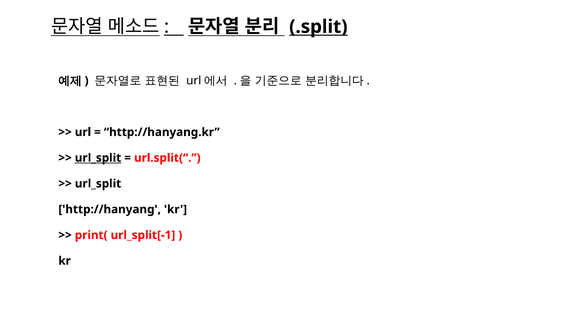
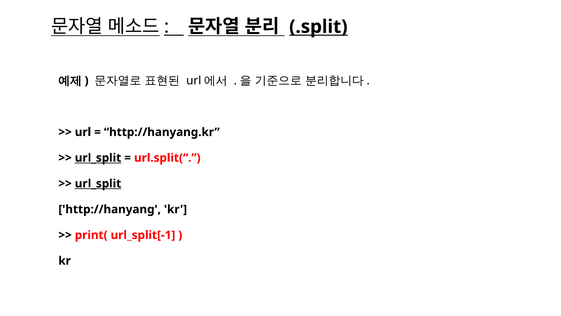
url_split at (98, 183) underline: none -> present
